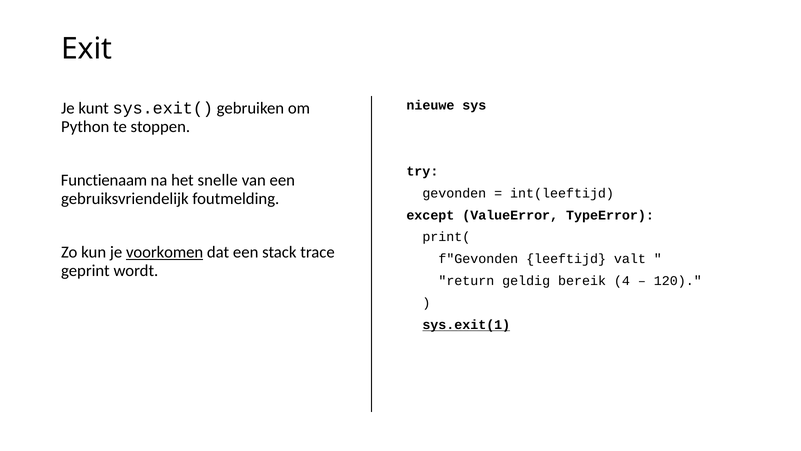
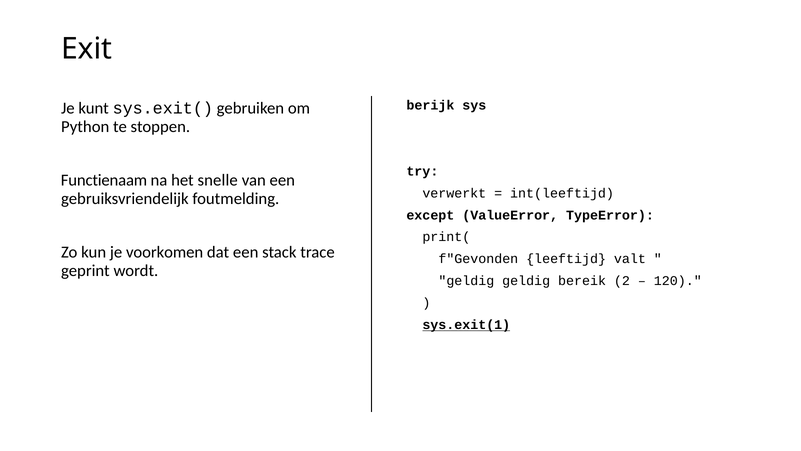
nieuwe: nieuwe -> berijk
gevonden: gevonden -> verwerkt
voorkomen underline: present -> none
return at (466, 281): return -> geldig
4: 4 -> 2
